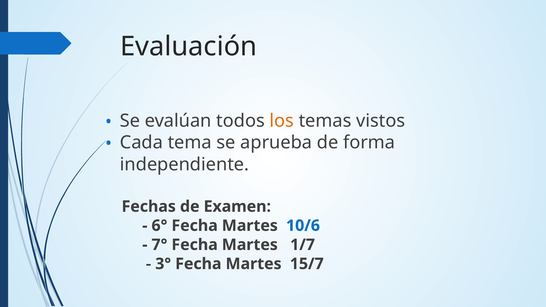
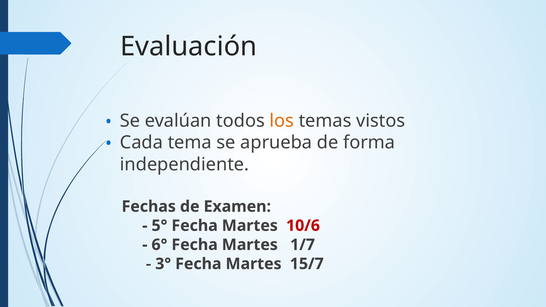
6°: 6° -> 5°
10/6 colour: blue -> red
7°: 7° -> 6°
